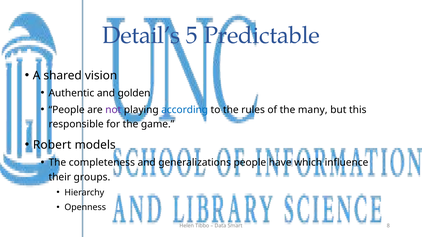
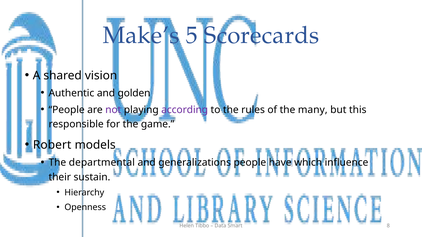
Detail’s: Detail’s -> Make’s
Predictable: Predictable -> Scorecards
according colour: blue -> purple
completeness: completeness -> departmental
groups: groups -> sustain
